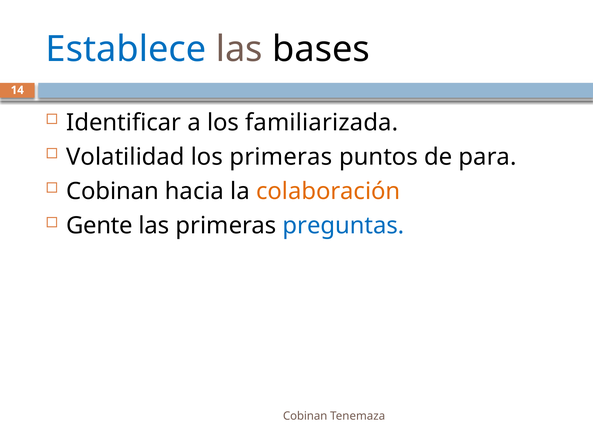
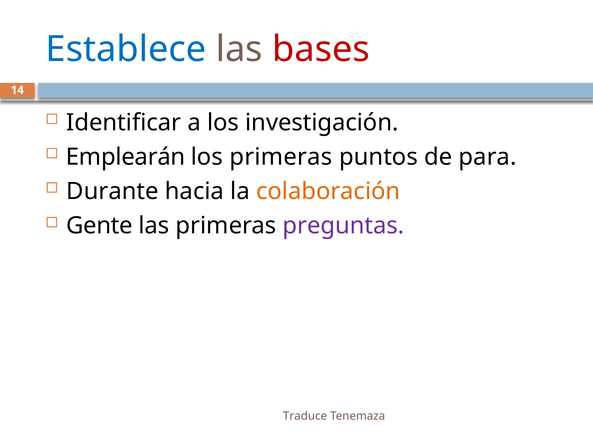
bases colour: black -> red
familiarizada: familiarizada -> investigación
Volatilidad: Volatilidad -> Emplearán
Cobinan at (113, 192): Cobinan -> Durante
preguntas colour: blue -> purple
Cobinan at (305, 417): Cobinan -> Traduce
